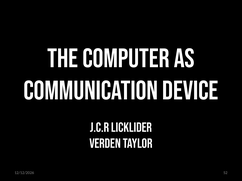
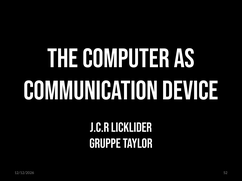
VERDEN: VERDEN -> GRUPPE
